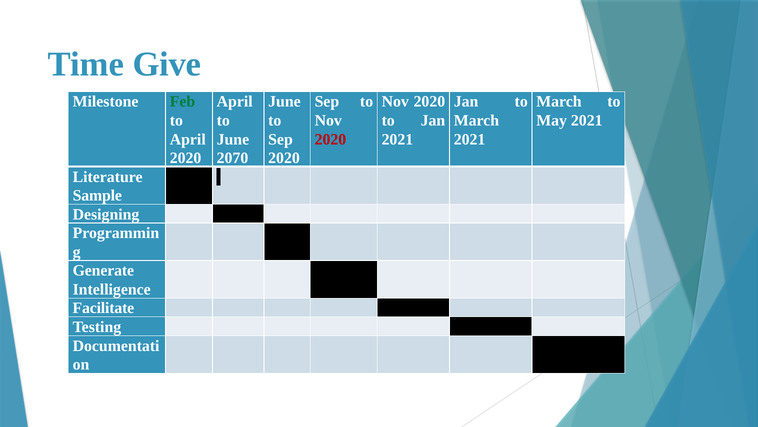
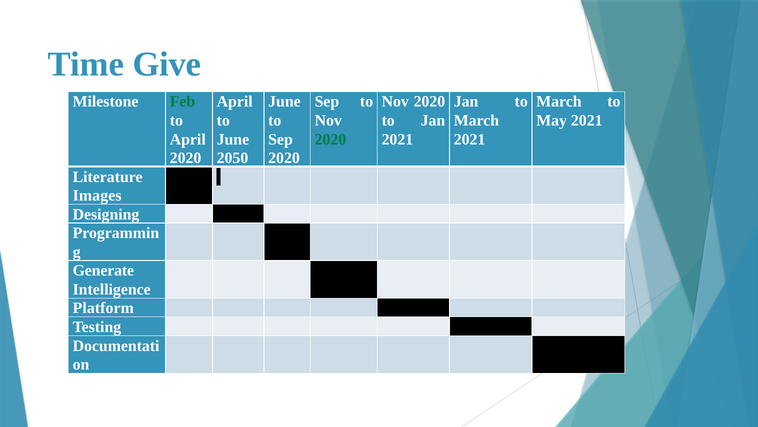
2020 at (330, 139) colour: red -> green
2070: 2070 -> 2050
Sample: Sample -> Images
Facilitate: Facilitate -> Platform
